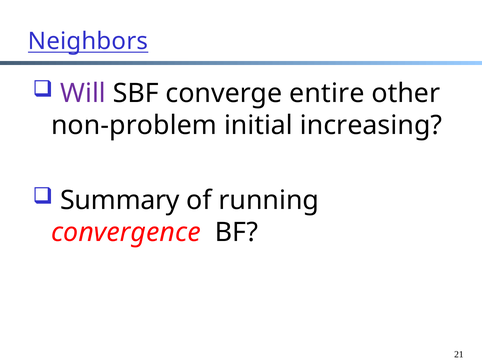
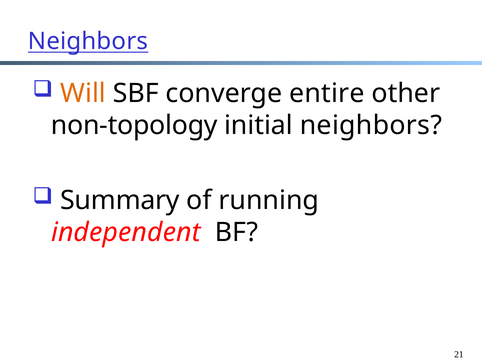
Will colour: purple -> orange
non-problem: non-problem -> non-topology
initial increasing: increasing -> neighbors
convergence: convergence -> independent
